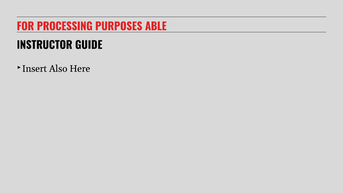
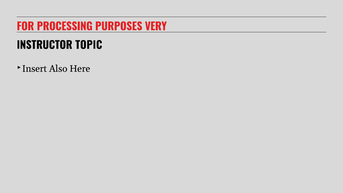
ABLE: ABLE -> VERY
GUIDE: GUIDE -> TOPIC
